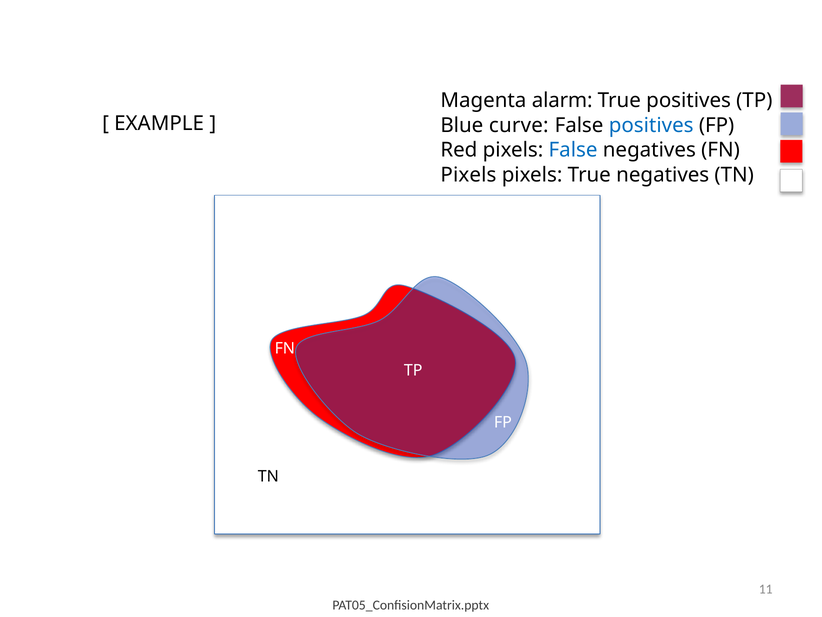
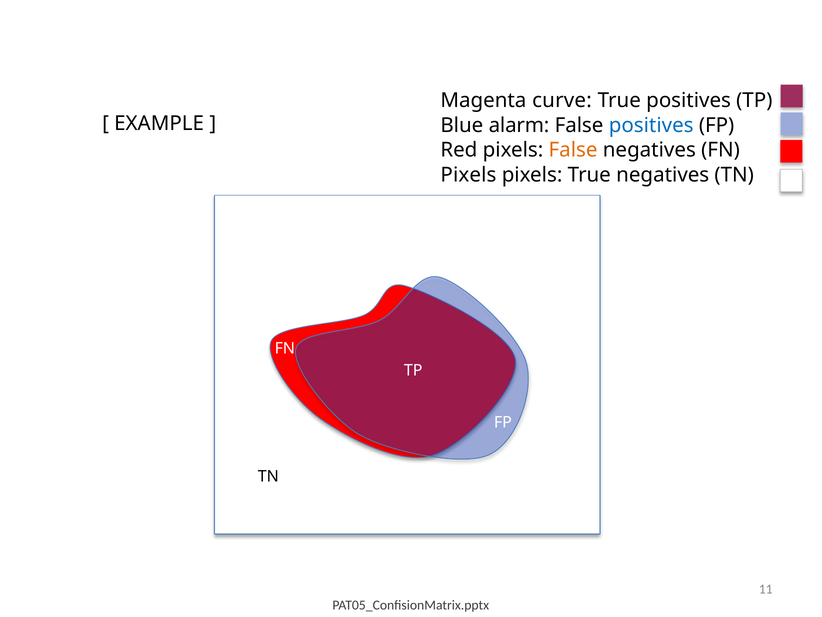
alarm: alarm -> curve
curve: curve -> alarm
False at (573, 150) colour: blue -> orange
